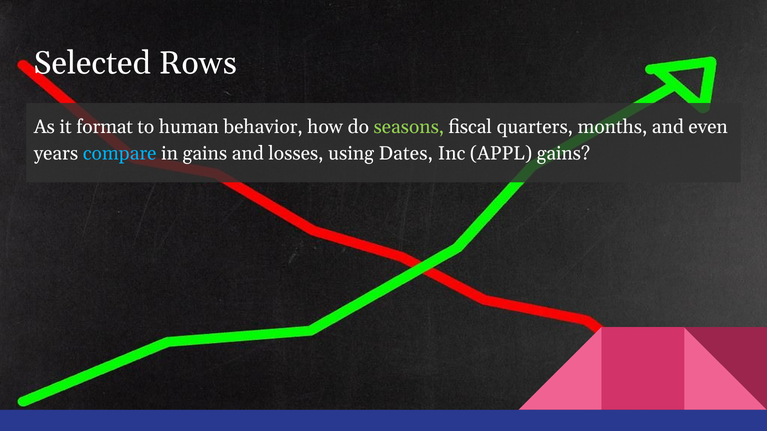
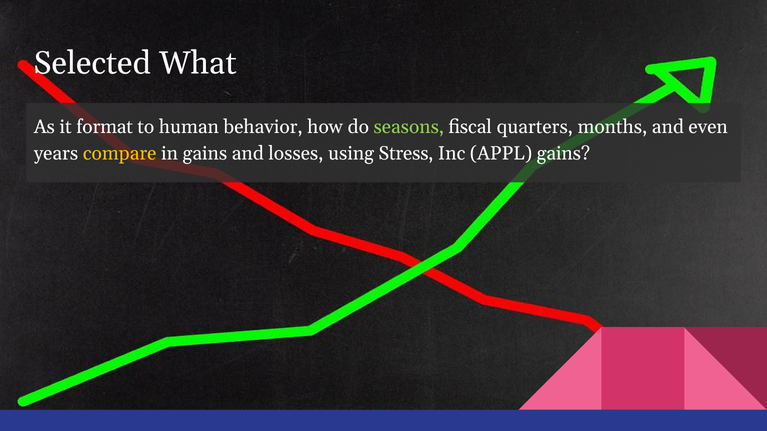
Rows: Rows -> What
compare colour: light blue -> yellow
Dates: Dates -> Stress
